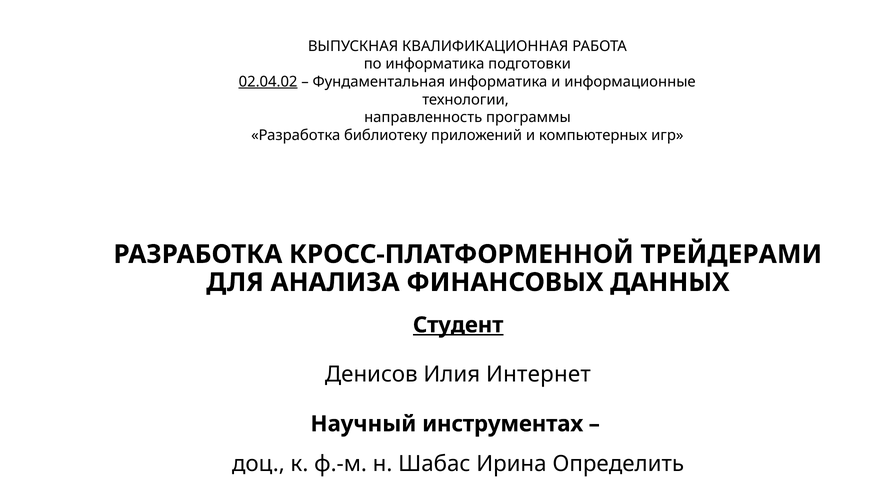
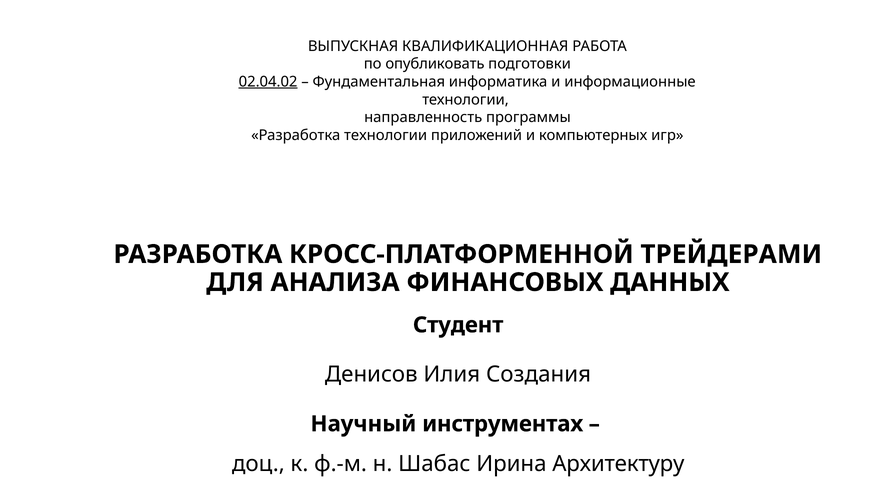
по информатика: информатика -> опубликовать
Разработка библиотеку: библиотеку -> технологии
Студент underline: present -> none
Интернет: Интернет -> Создания
Определить: Определить -> Архитектуру
